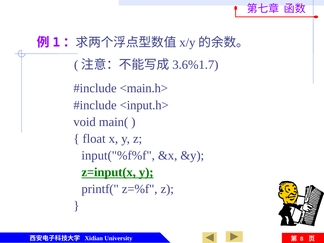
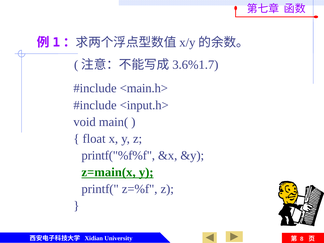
input("%f%f: input("%f%f -> printf("%f%f
z=input(x: z=input(x -> z=main(x
